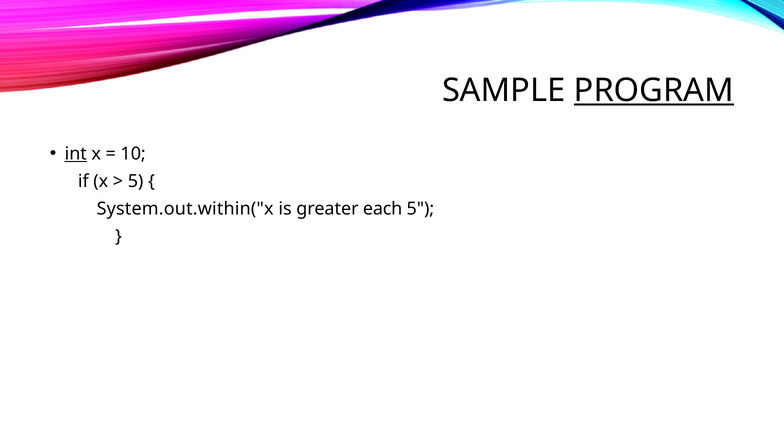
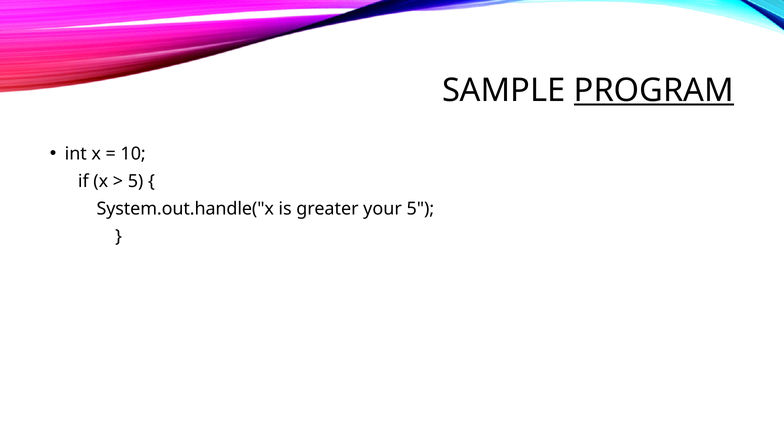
int underline: present -> none
System.out.within("x: System.out.within("x -> System.out.handle("x
each: each -> your
